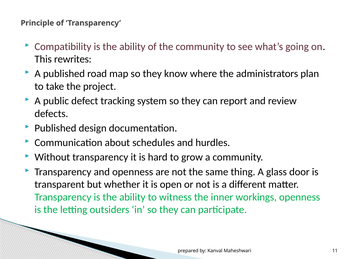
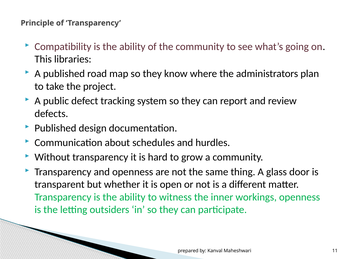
rewrites: rewrites -> libraries
